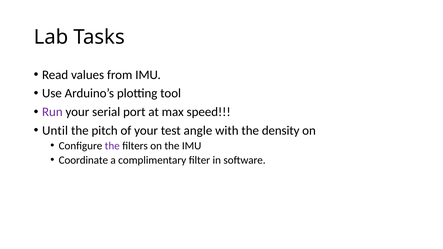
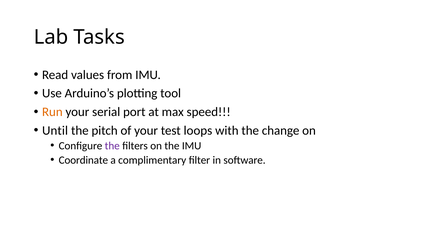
Run colour: purple -> orange
angle: angle -> loops
density: density -> change
